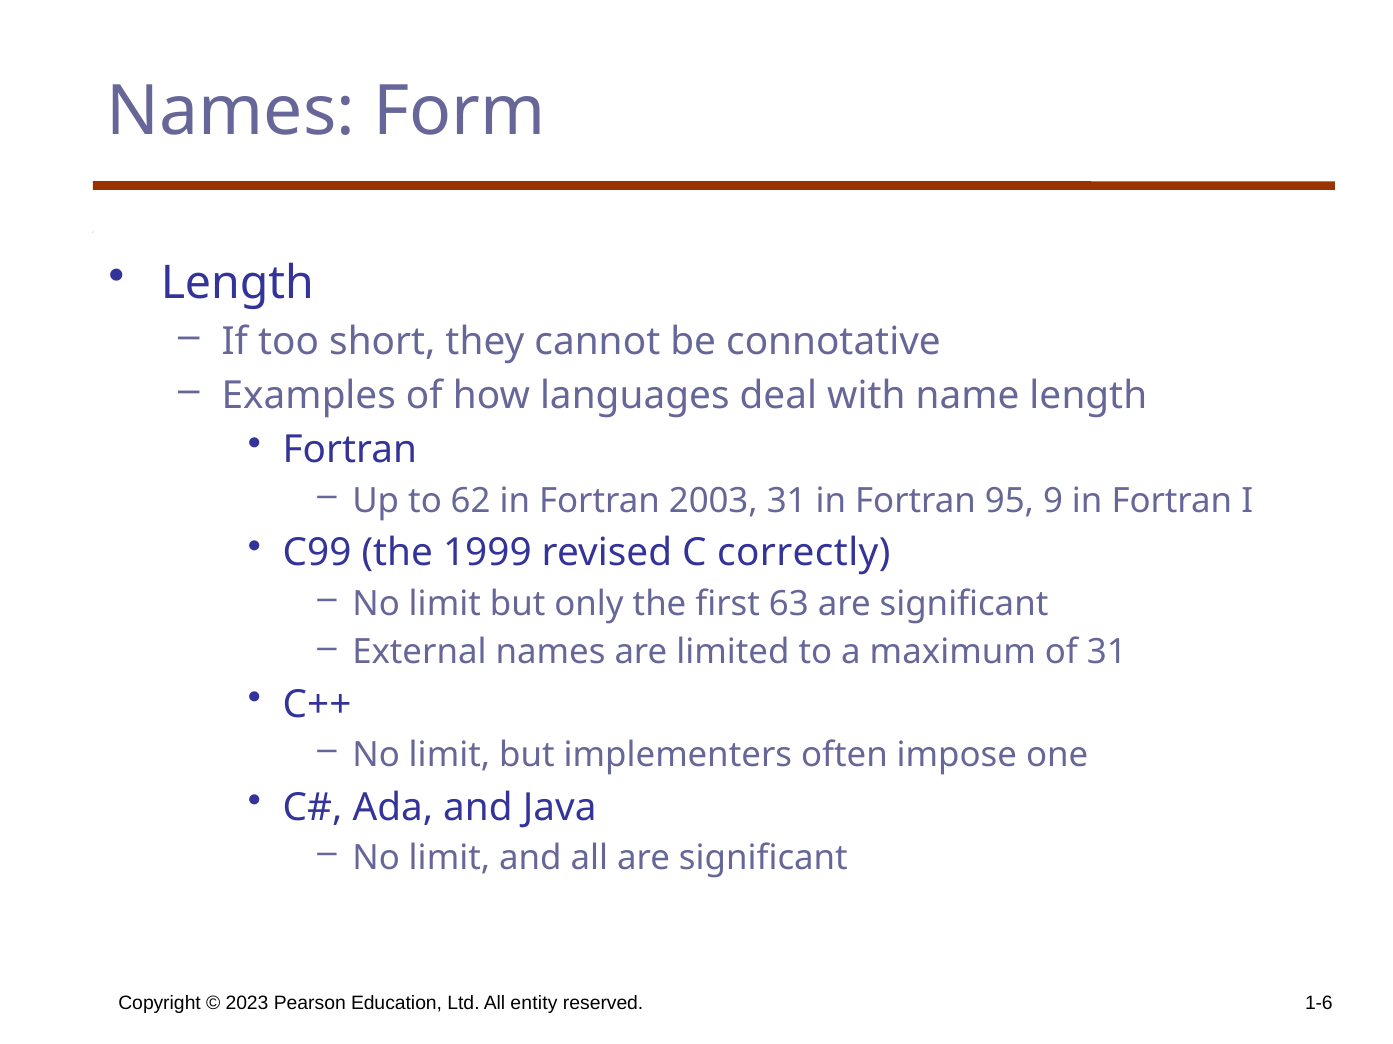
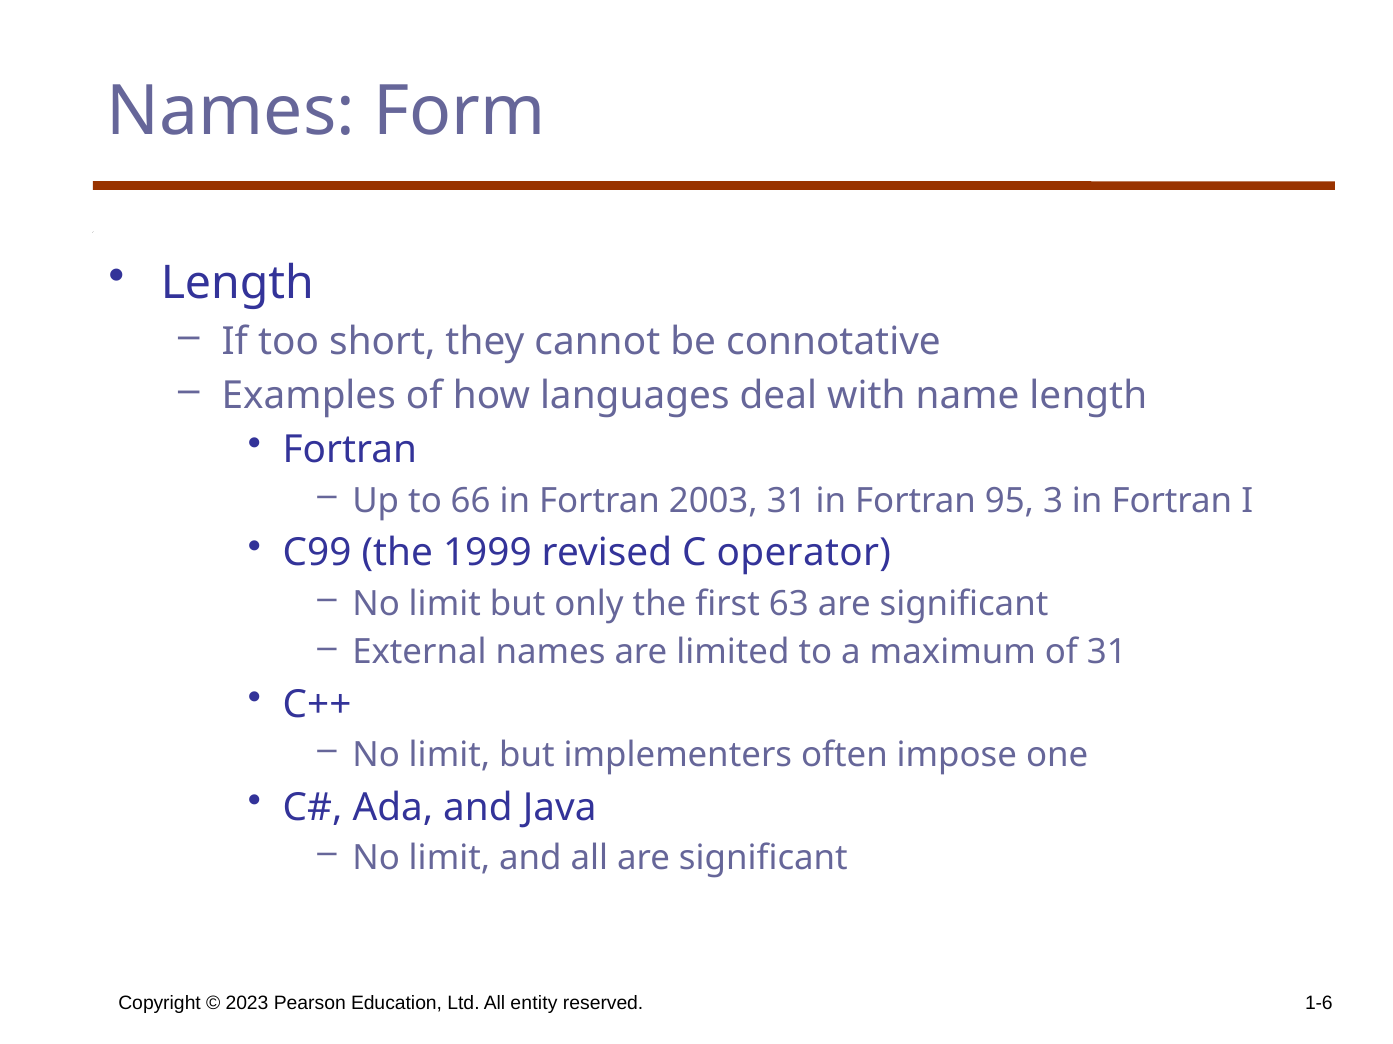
62: 62 -> 66
9: 9 -> 3
correctly: correctly -> operator
